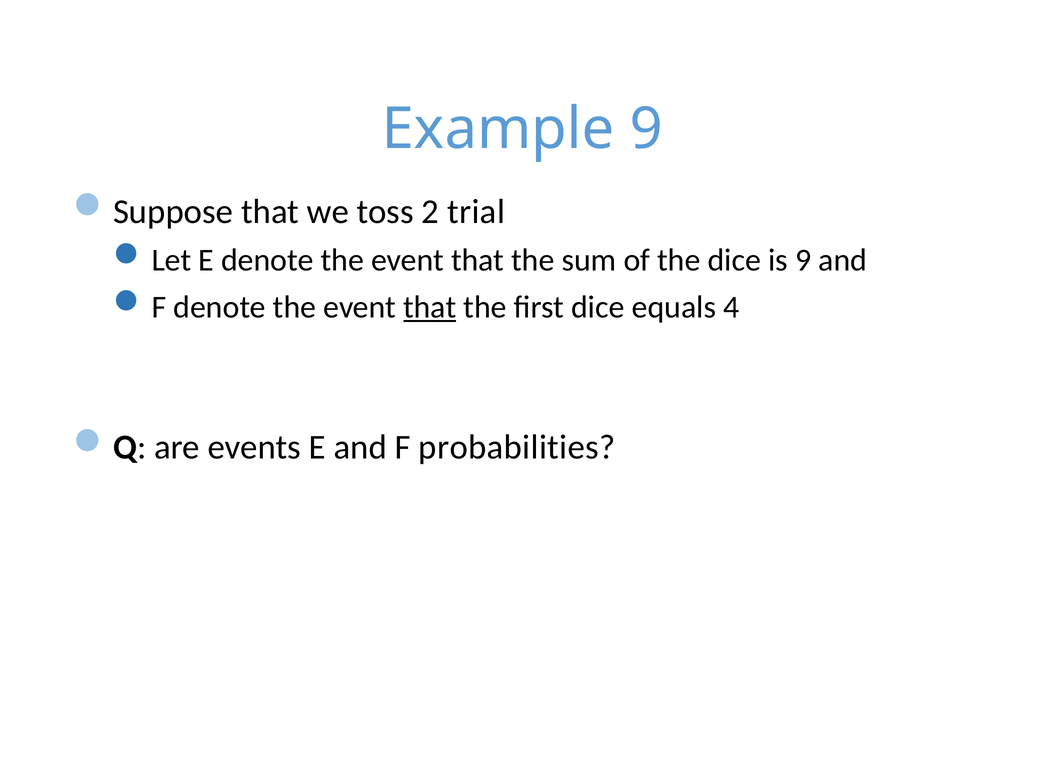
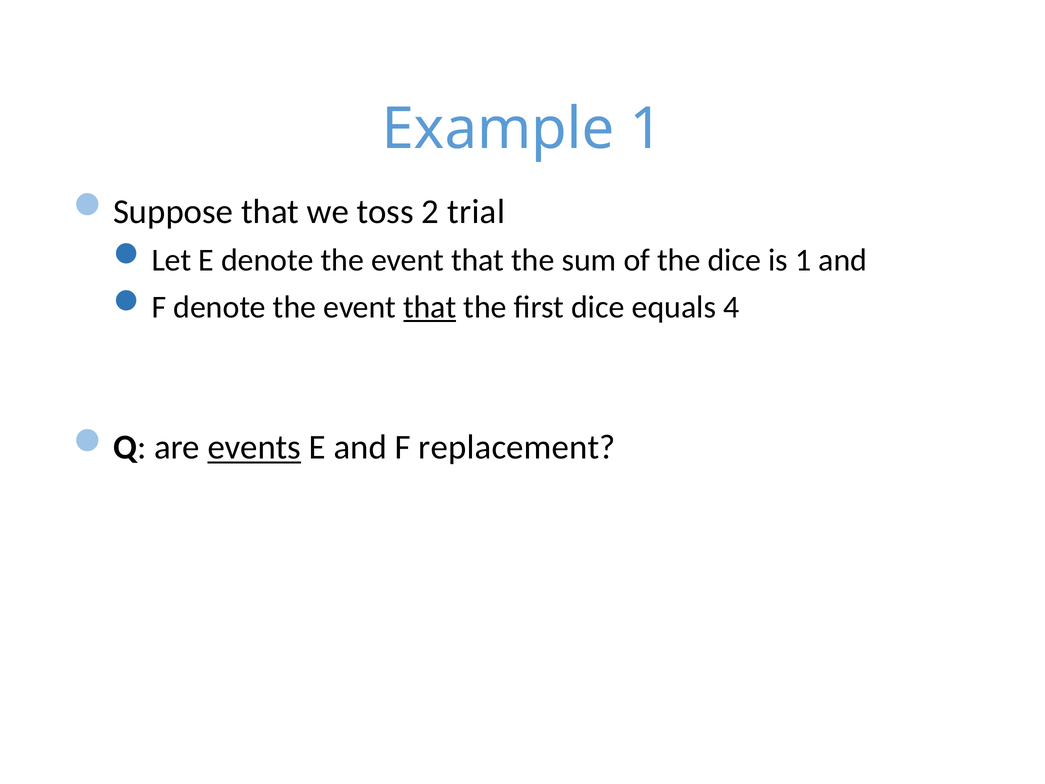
Example 9: 9 -> 1
is 9: 9 -> 1
events underline: none -> present
probabilities: probabilities -> replacement
